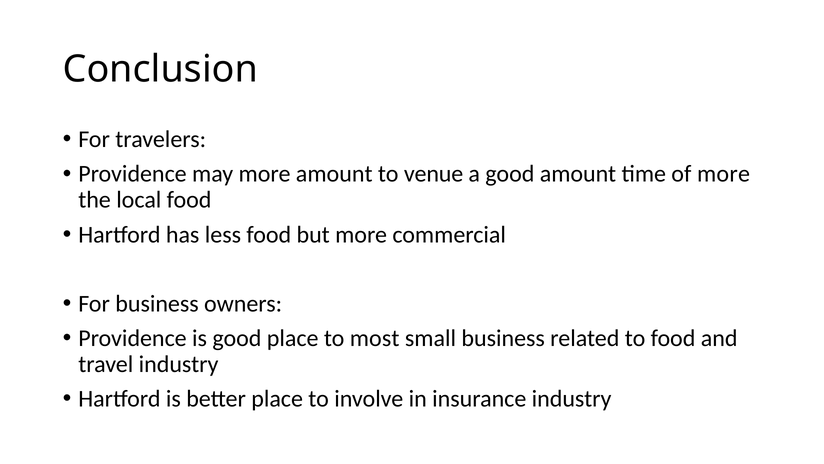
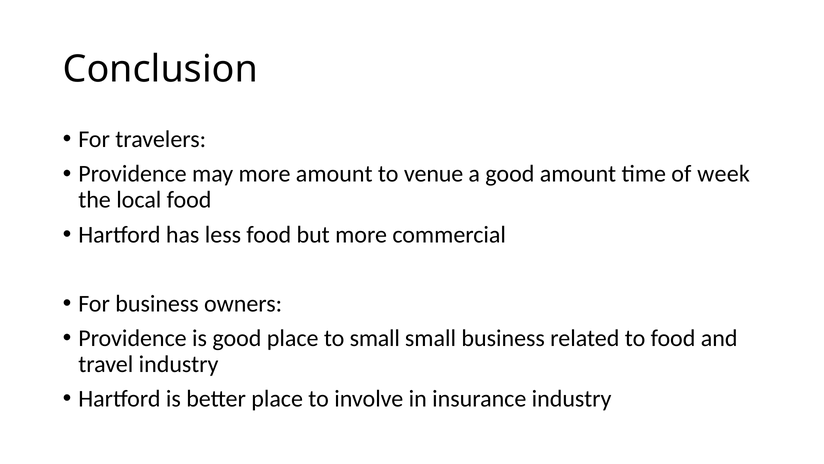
of more: more -> week
to most: most -> small
